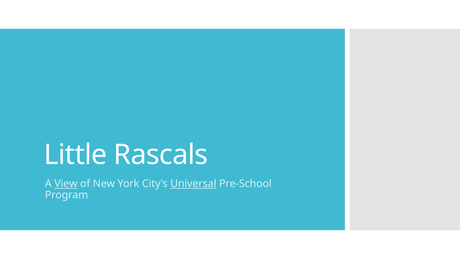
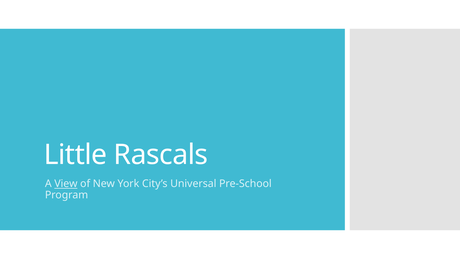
Universal underline: present -> none
